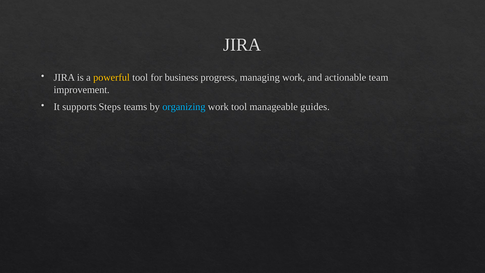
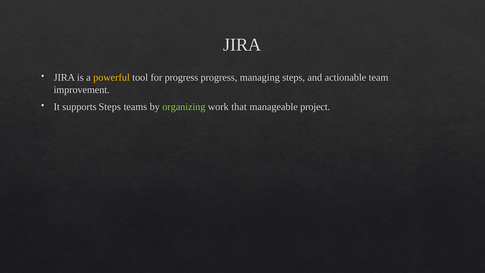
for business: business -> progress
managing work: work -> steps
organizing colour: light blue -> light green
work tool: tool -> that
guides: guides -> project
